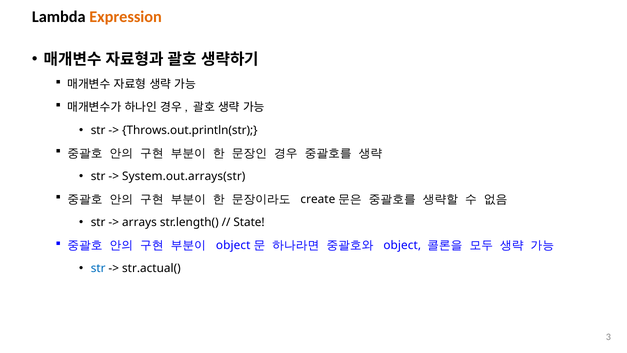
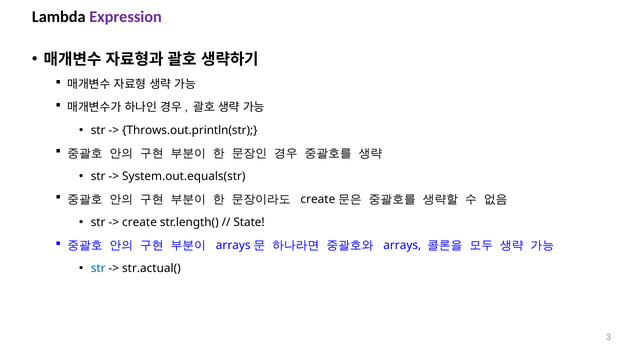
Expression colour: orange -> purple
System.out.arrays(str: System.out.arrays(str -> System.out.equals(str
arrays at (139, 222): arrays -> create
object at (233, 245): object -> arrays
object at (402, 245): object -> arrays
